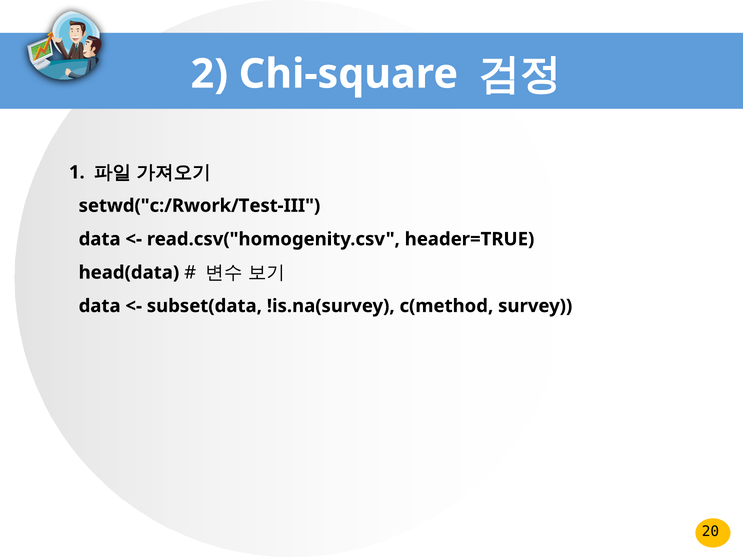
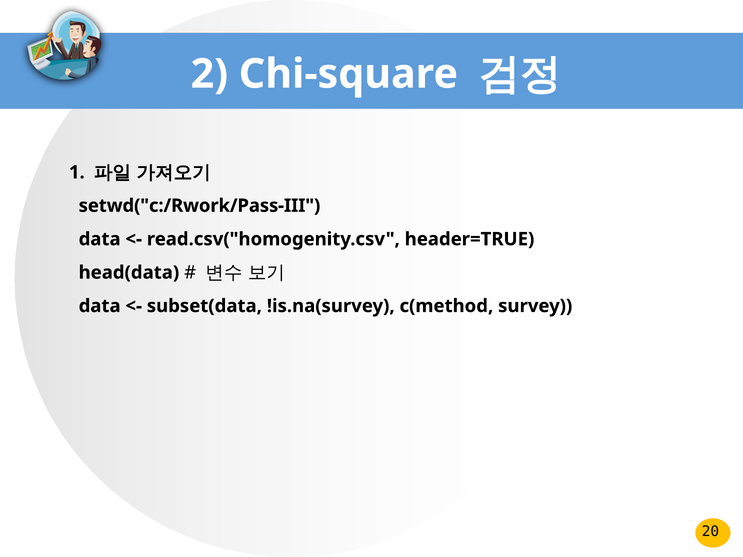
setwd("c:/Rwork/Test-III: setwd("c:/Rwork/Test-III -> setwd("c:/Rwork/Pass-III
